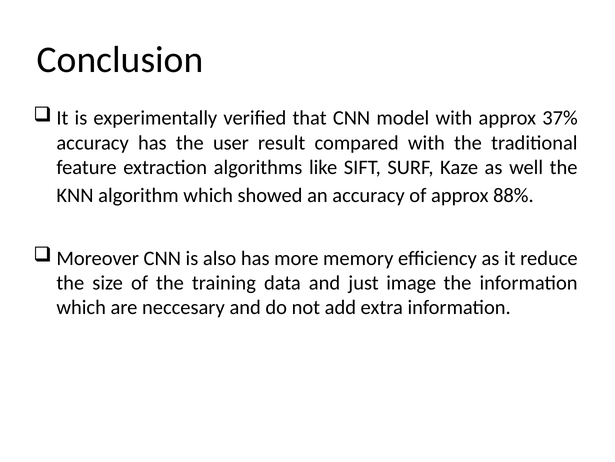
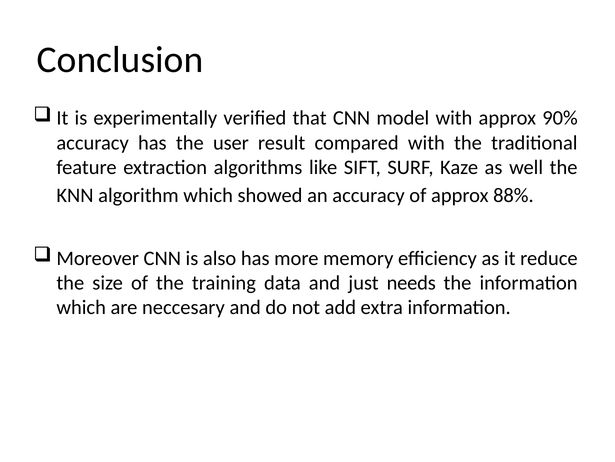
37%: 37% -> 90%
image: image -> needs
